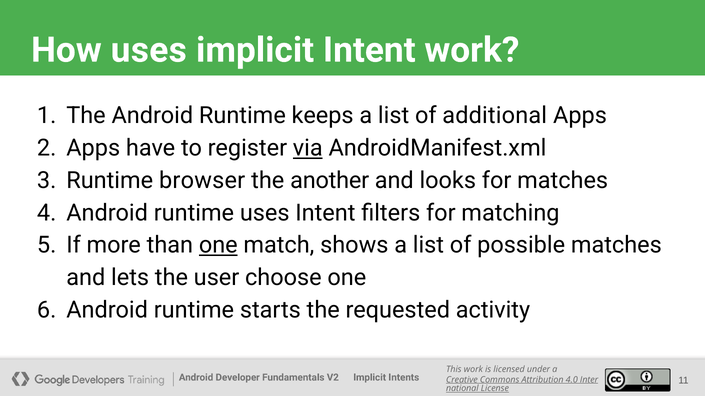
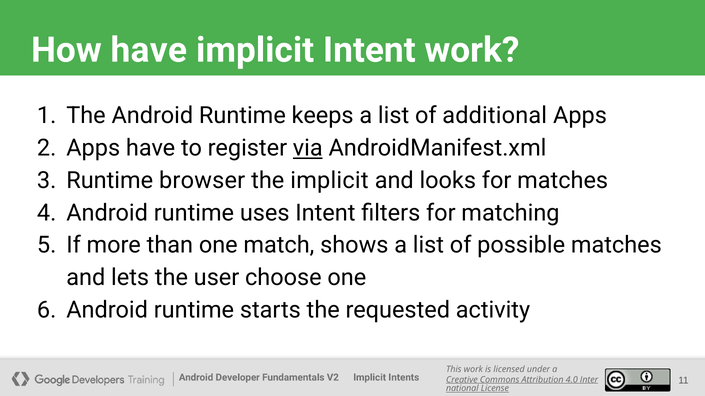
How uses: uses -> have
the another: another -> implicit
one at (218, 246) underline: present -> none
